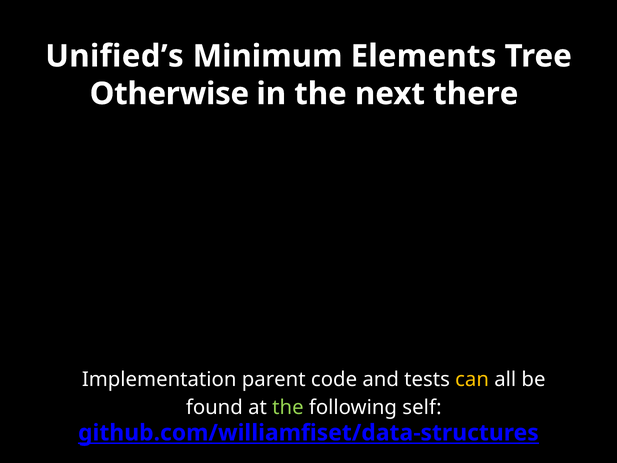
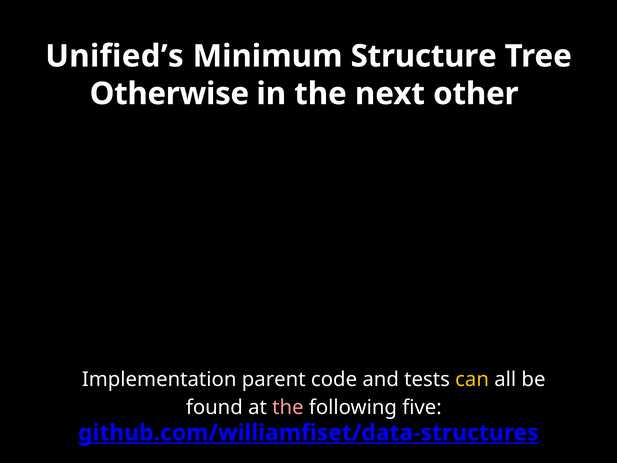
Elements: Elements -> Structure
there: there -> other
the at (288, 407) colour: light green -> pink
self: self -> five
